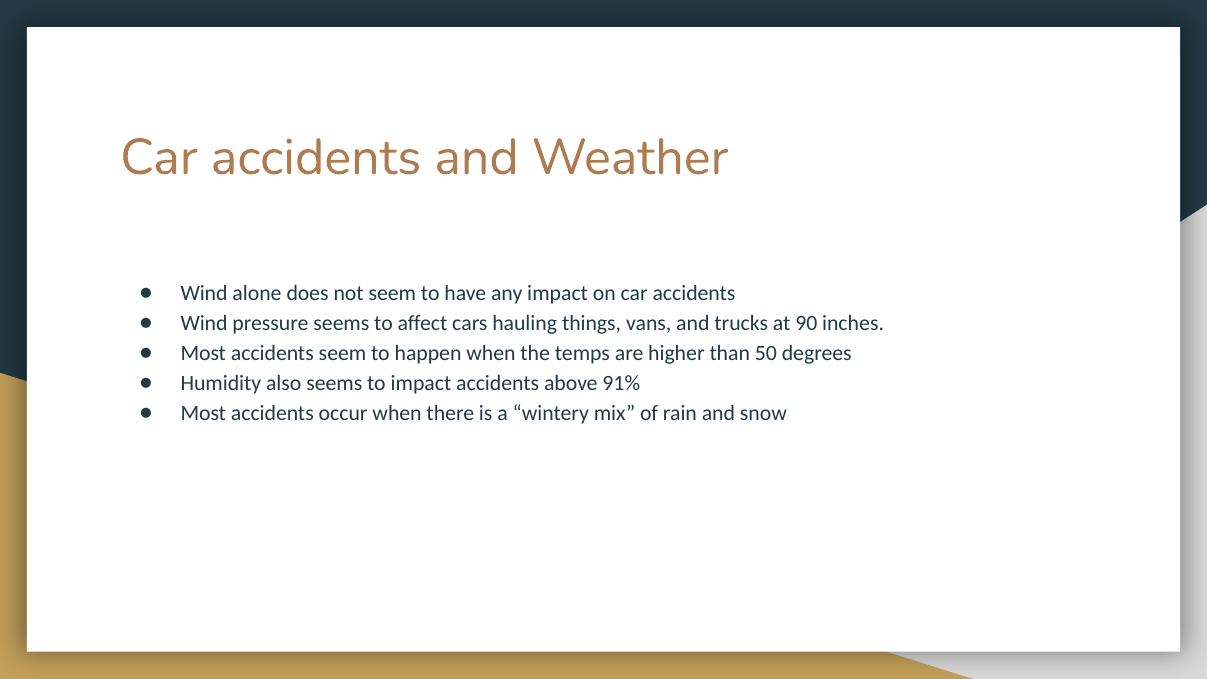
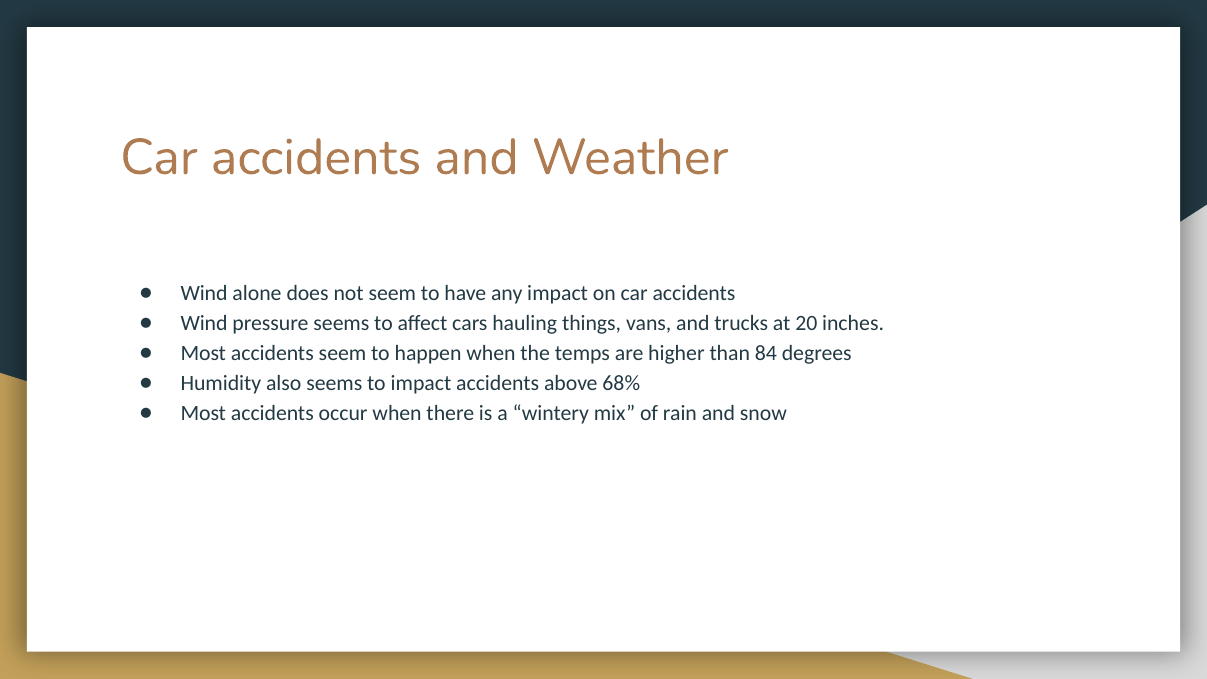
90: 90 -> 20
50: 50 -> 84
91%: 91% -> 68%
